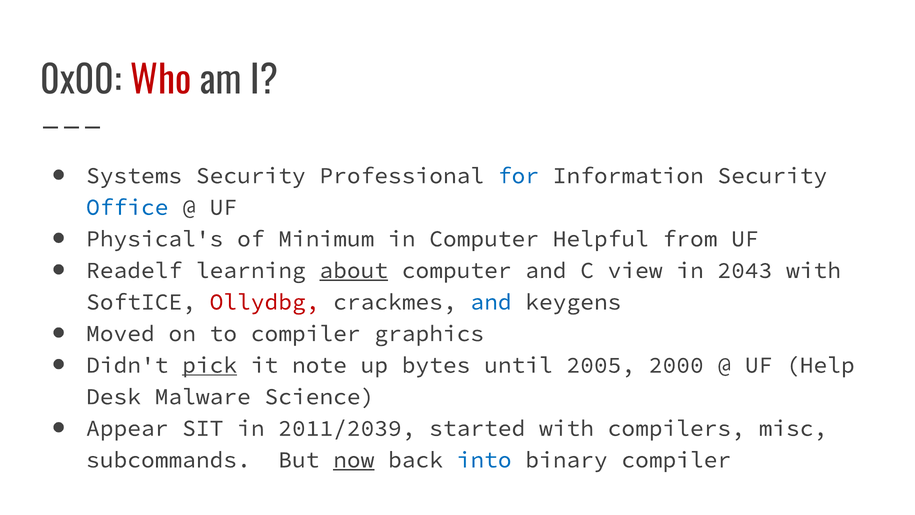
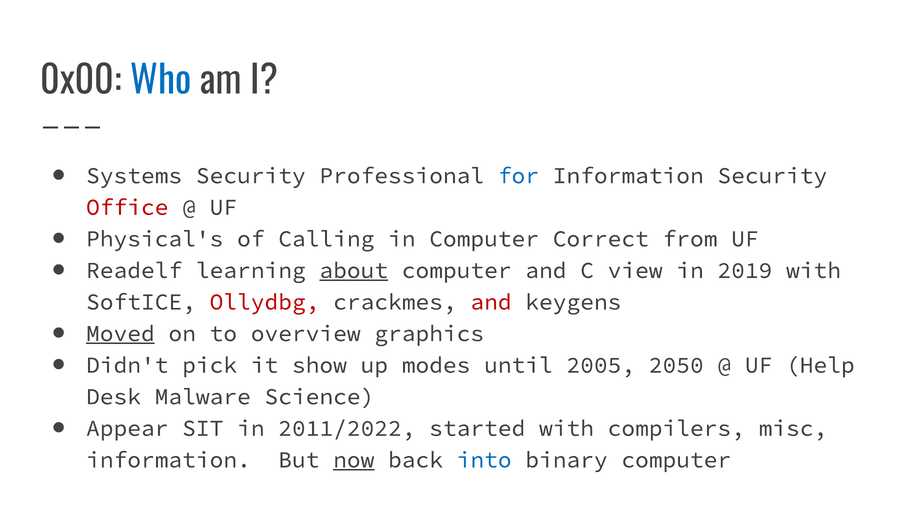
Who colour: red -> blue
Office colour: blue -> red
Minimum: Minimum -> Calling
Helpful: Helpful -> Correct
2043: 2043 -> 2019
and at (491, 302) colour: blue -> red
Moved underline: none -> present
to compiler: compiler -> overview
pick underline: present -> none
note: note -> show
bytes: bytes -> modes
2000: 2000 -> 2050
2011/2039: 2011/2039 -> 2011/2022
subcommands at (168, 460): subcommands -> information
binary compiler: compiler -> computer
